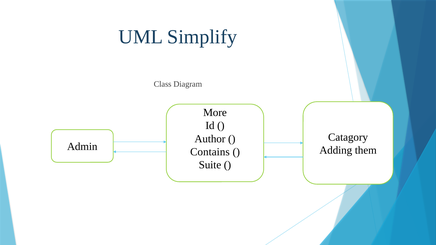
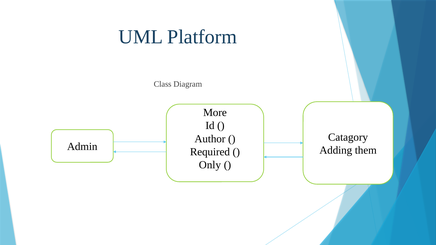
Simplify: Simplify -> Platform
Contains: Contains -> Required
Suite: Suite -> Only
